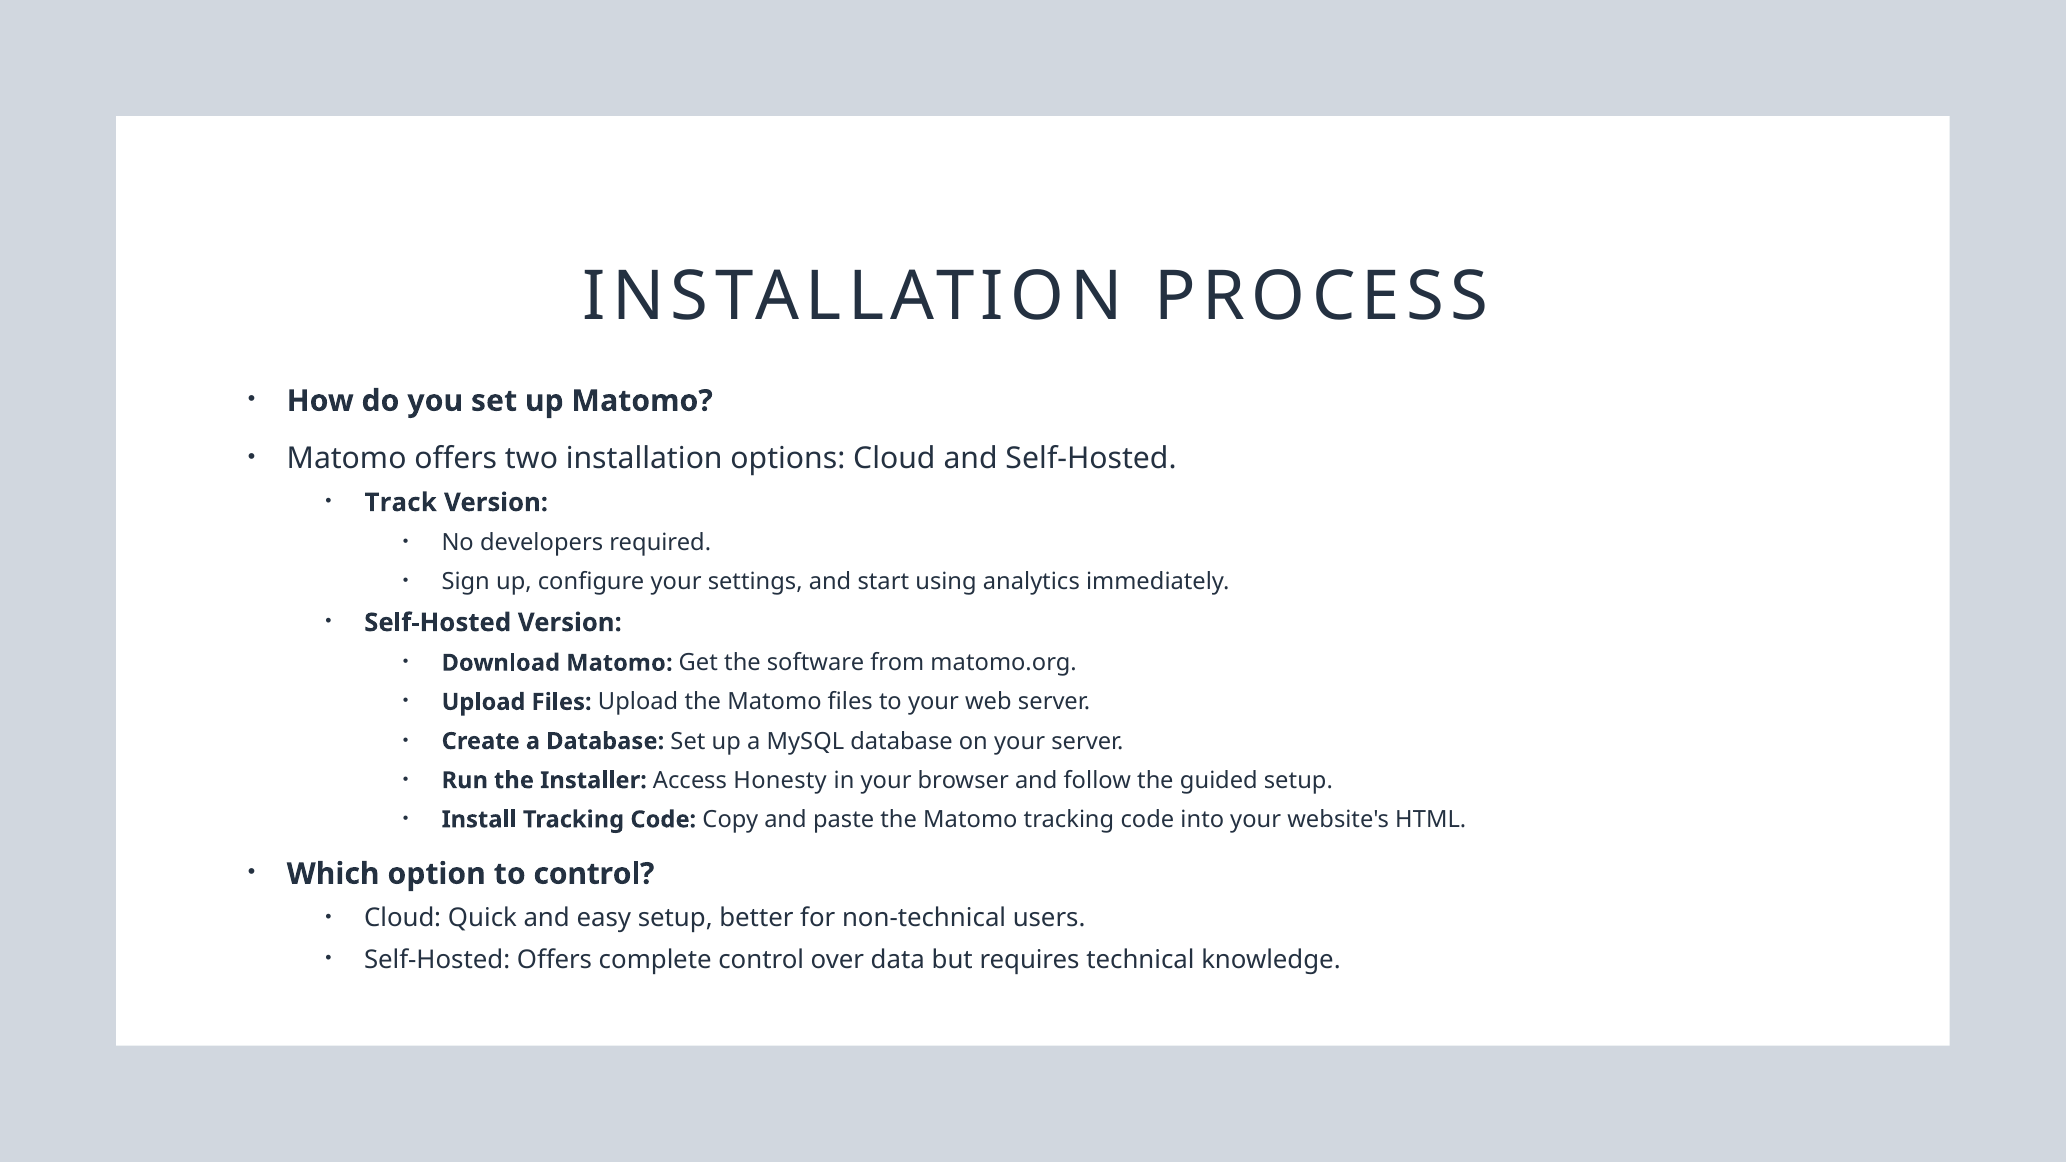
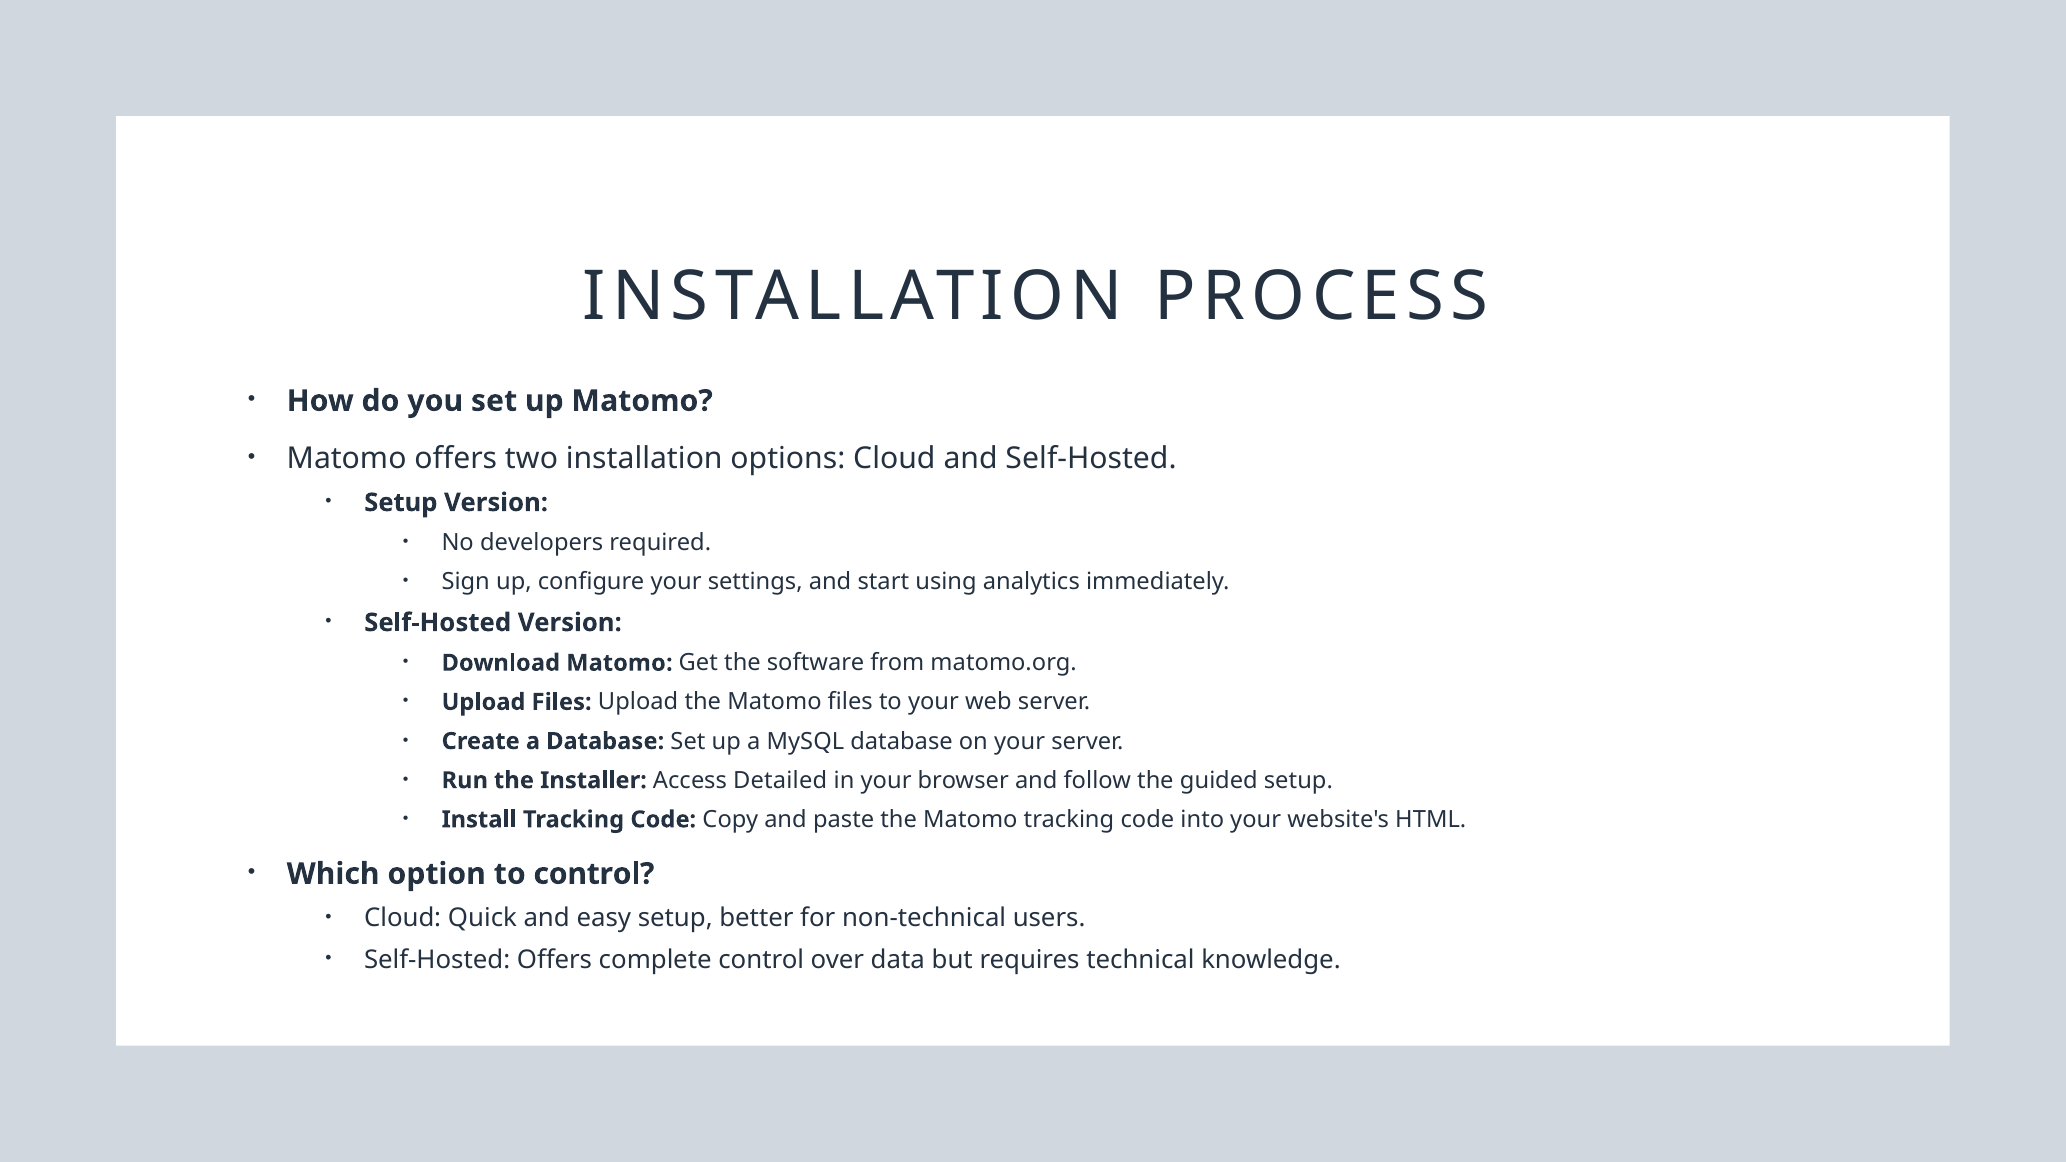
Track at (401, 503): Track -> Setup
Honesty: Honesty -> Detailed
